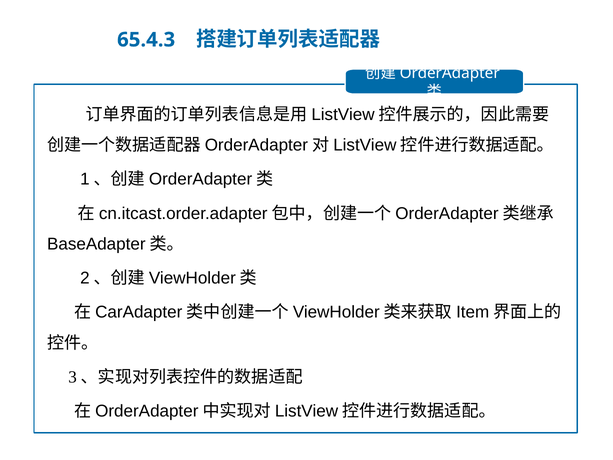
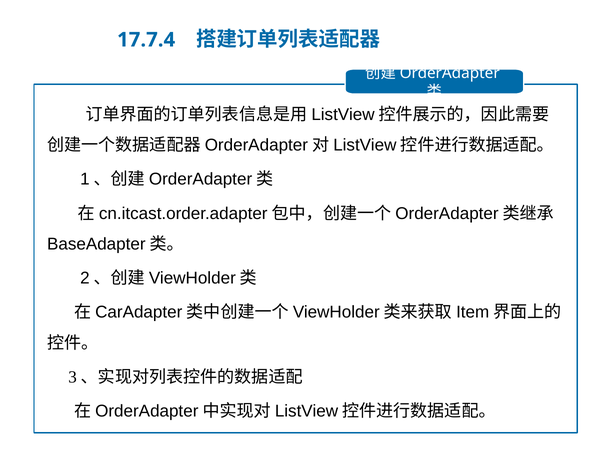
65.4.3: 65.4.3 -> 17.7.4
